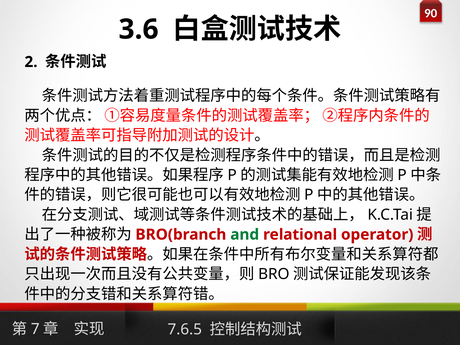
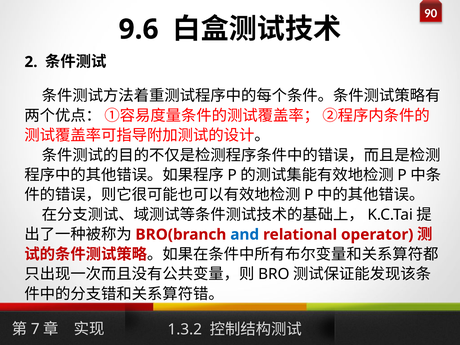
3.6: 3.6 -> 9.6
and colour: green -> blue
7.6.5: 7.6.5 -> 1.3.2
